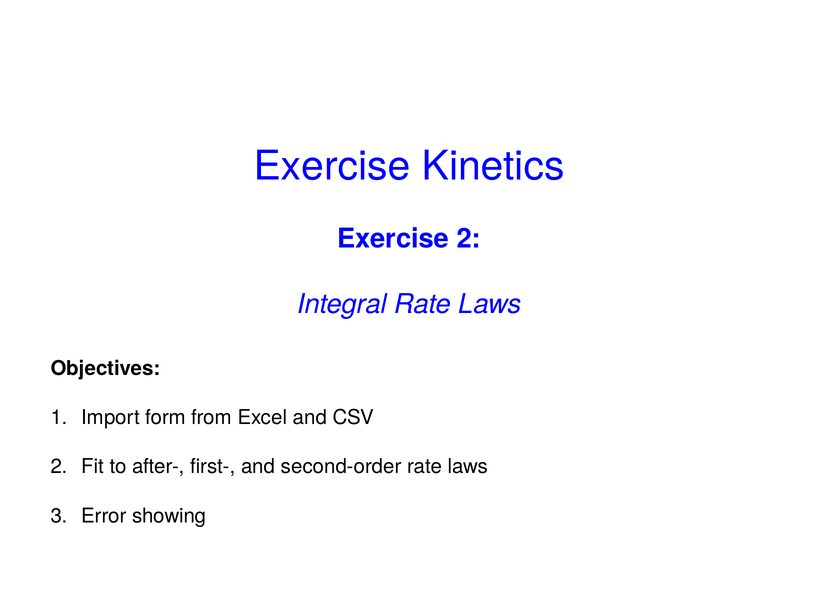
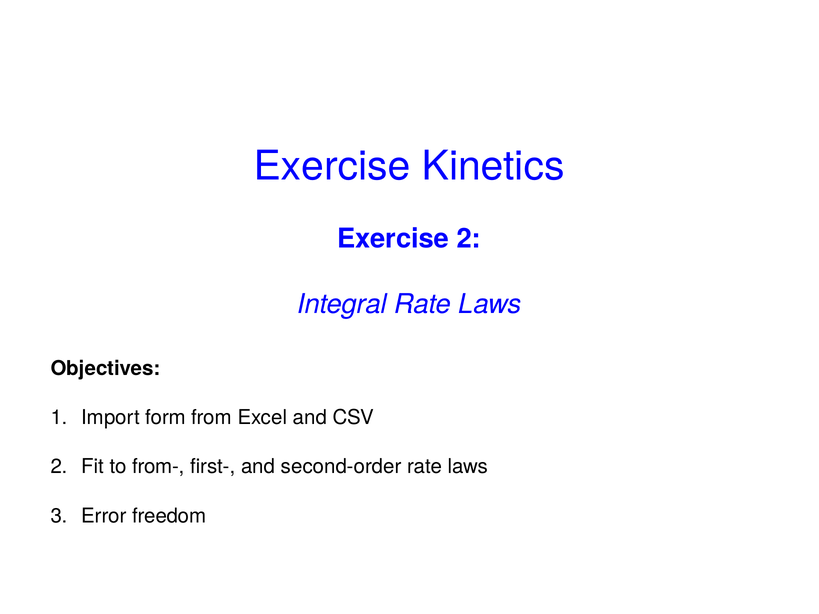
after-: after- -> from-
showing: showing -> freedom
